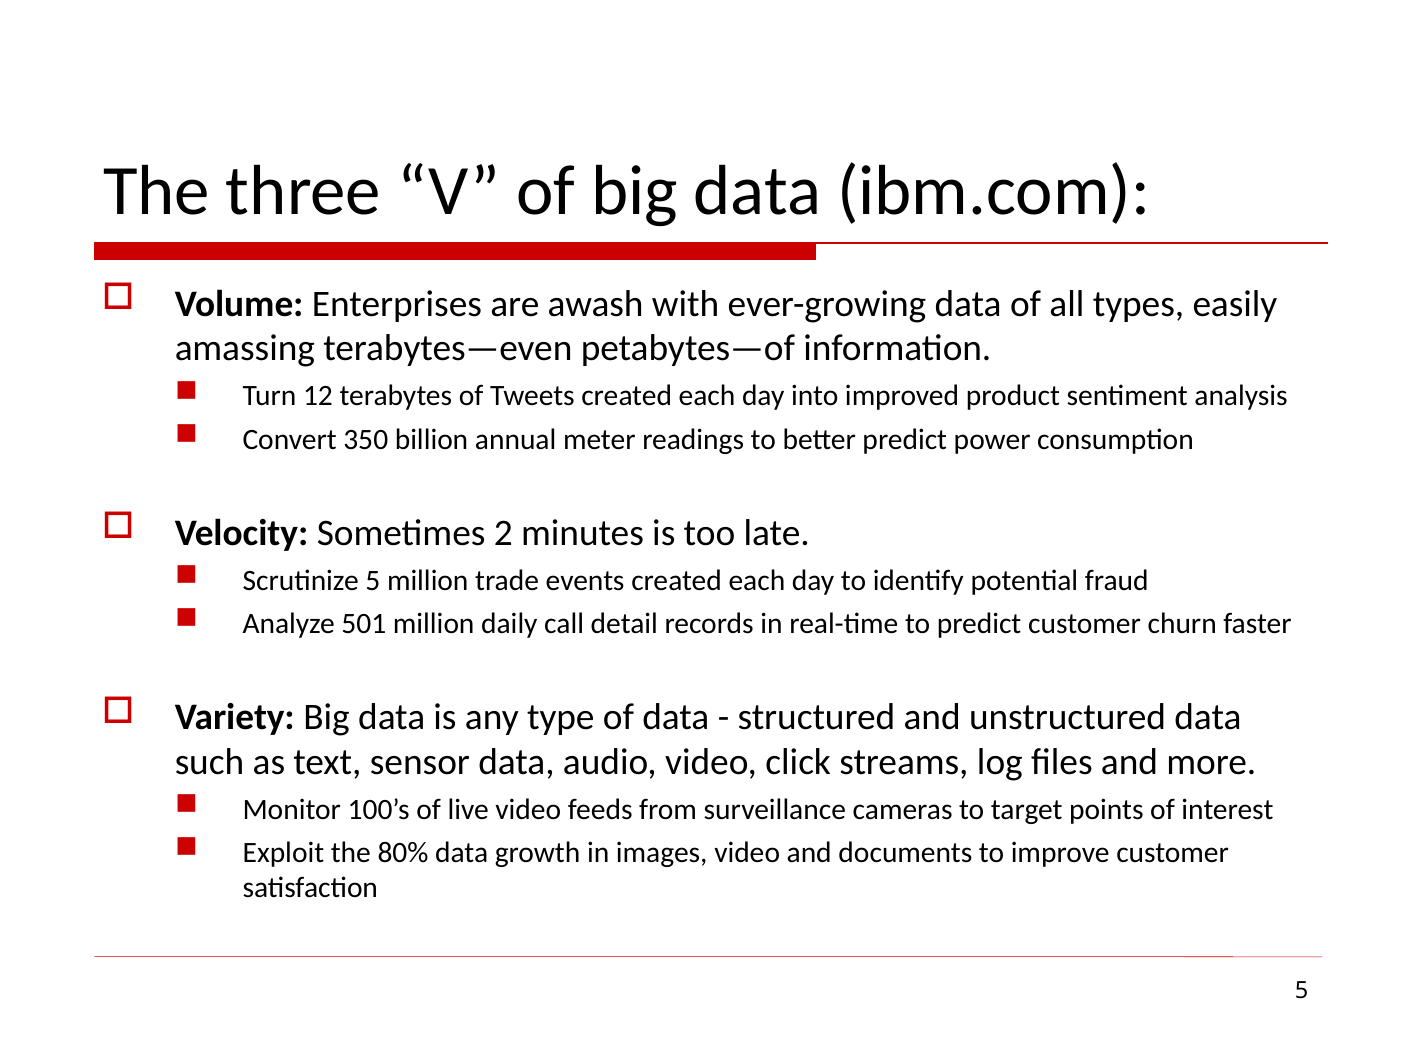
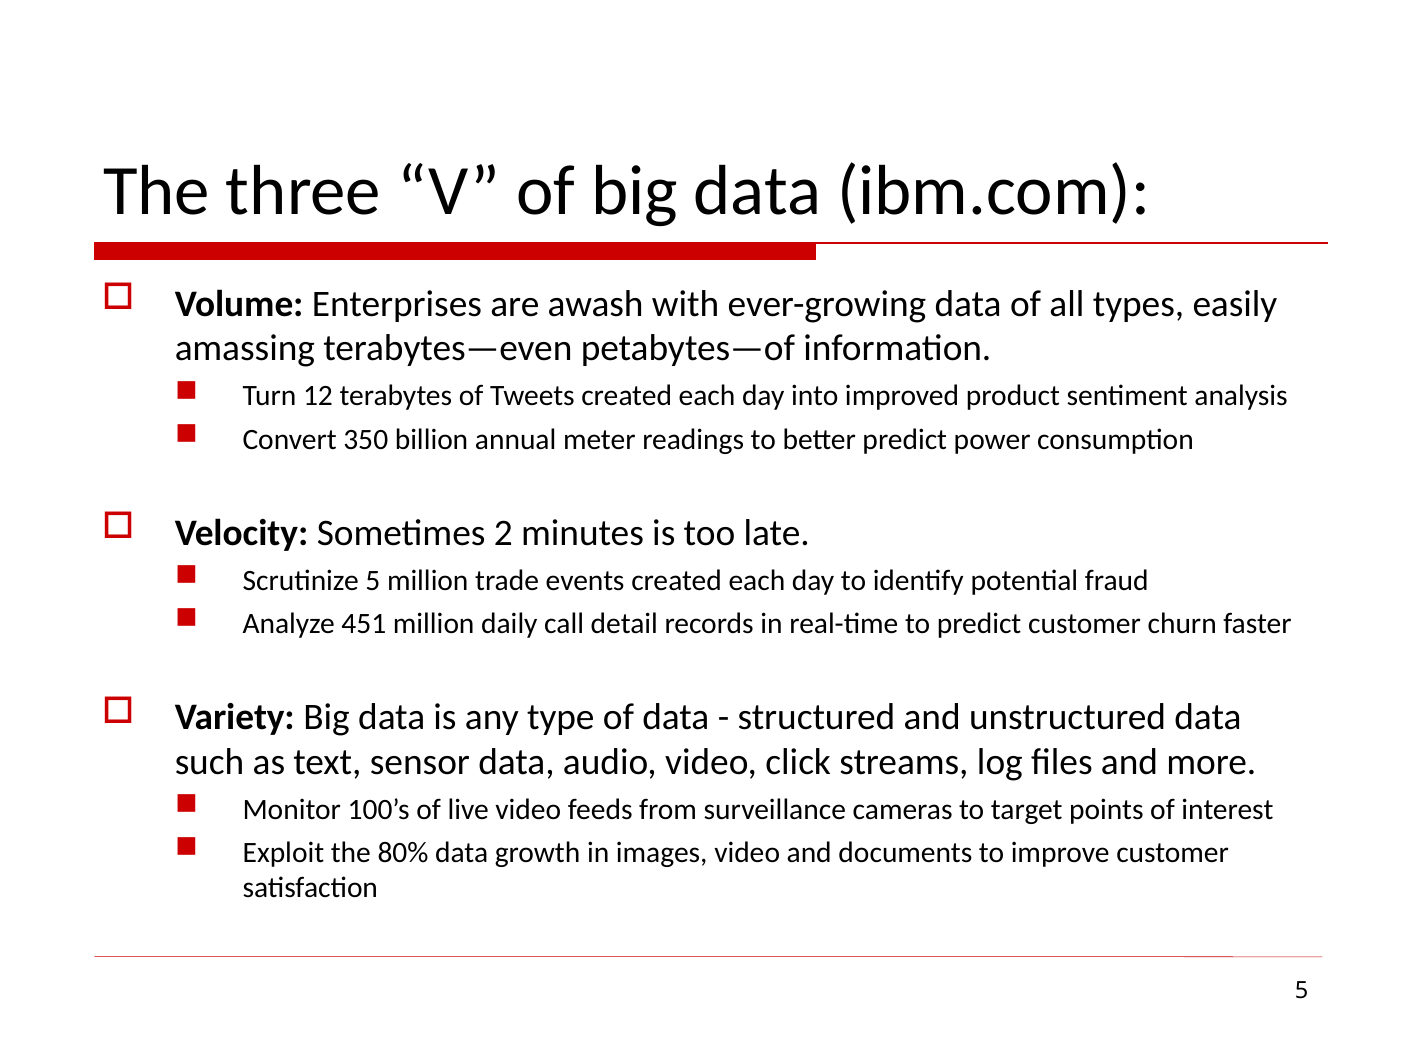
501: 501 -> 451
